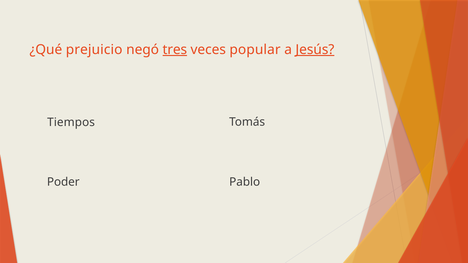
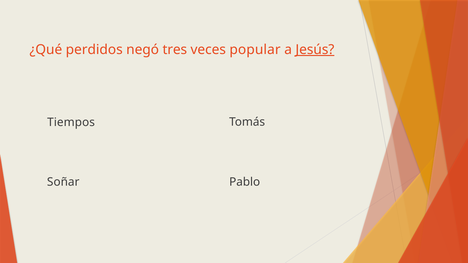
prejuicio: prejuicio -> perdidos
tres underline: present -> none
Poder: Poder -> Soñar
